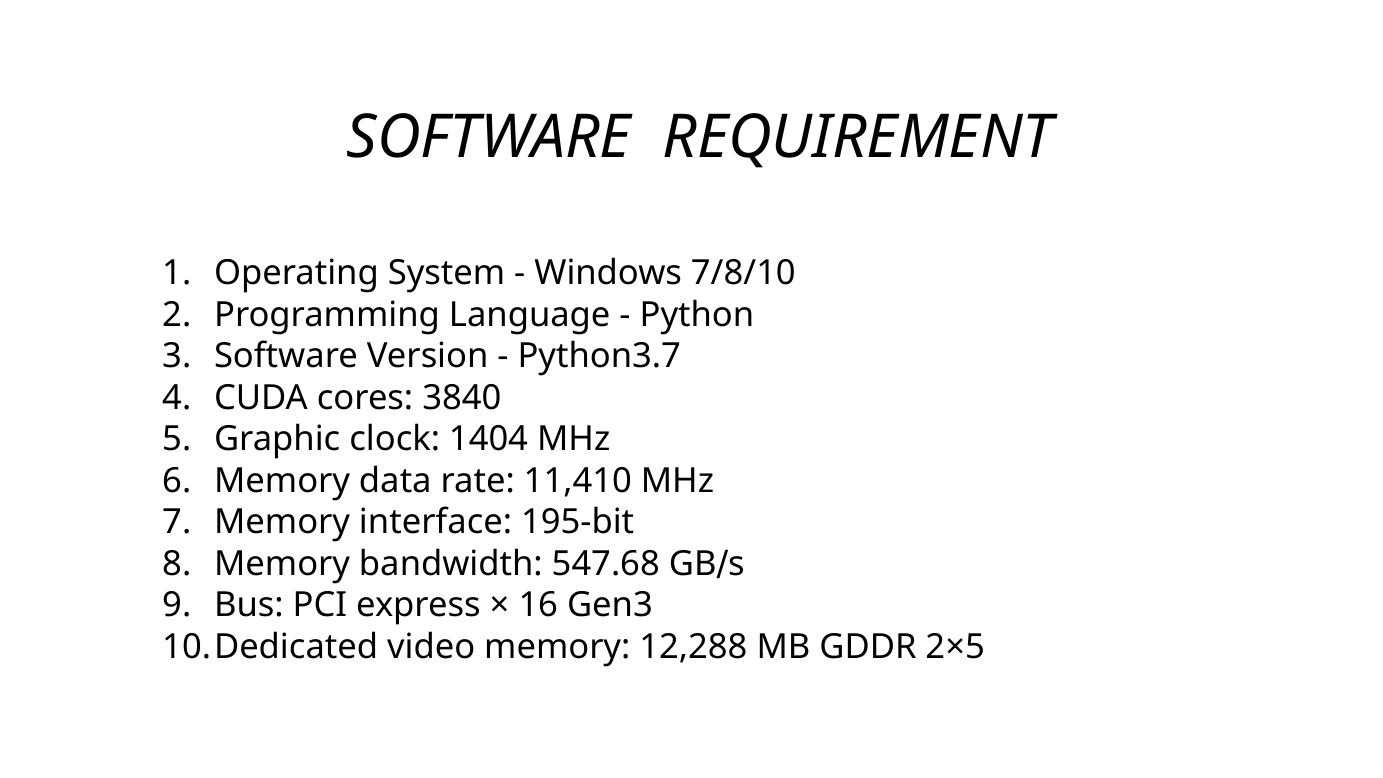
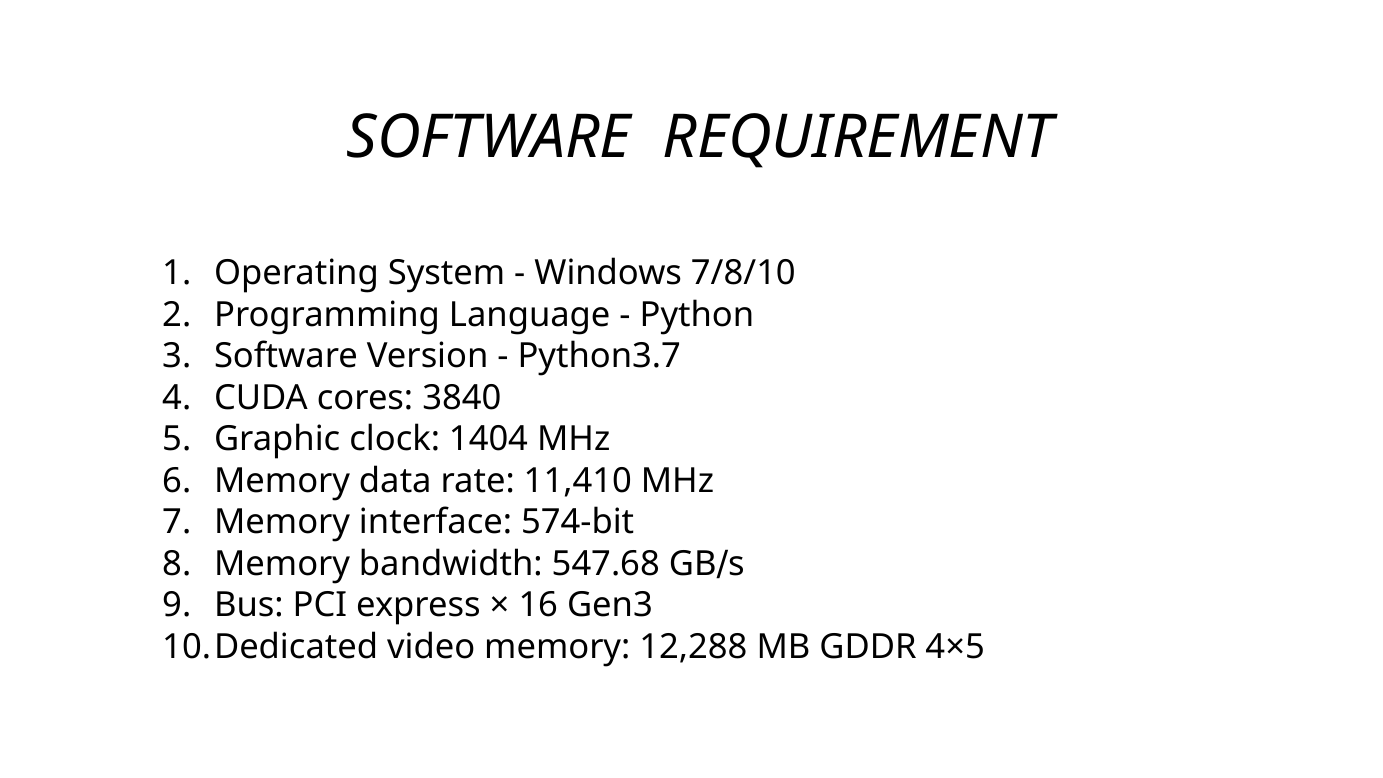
195-bit: 195-bit -> 574-bit
2×5: 2×5 -> 4×5
